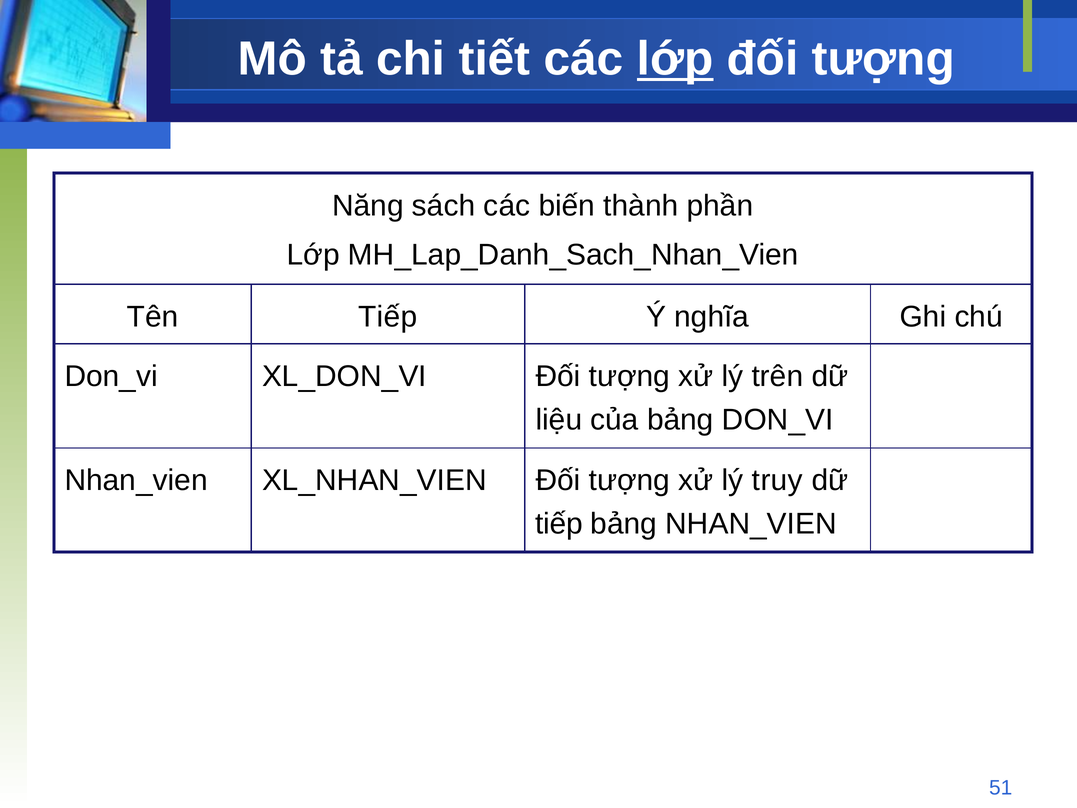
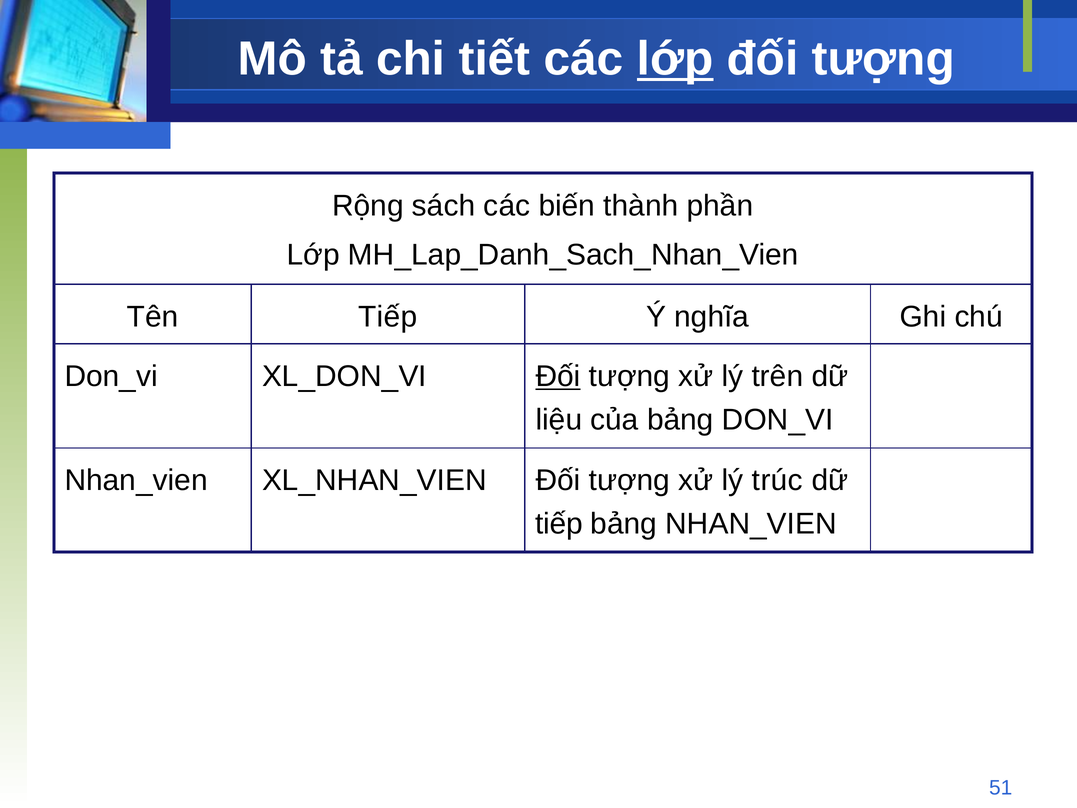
Năng: Năng -> Rộng
Đối at (558, 376) underline: none -> present
truy: truy -> trúc
